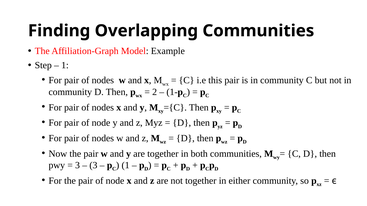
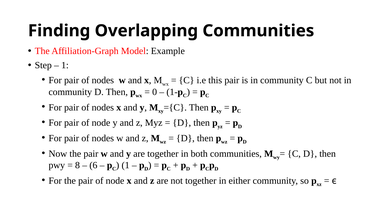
2: 2 -> 0
3 at (78, 166): 3 -> 8
3 at (93, 166): 3 -> 6
